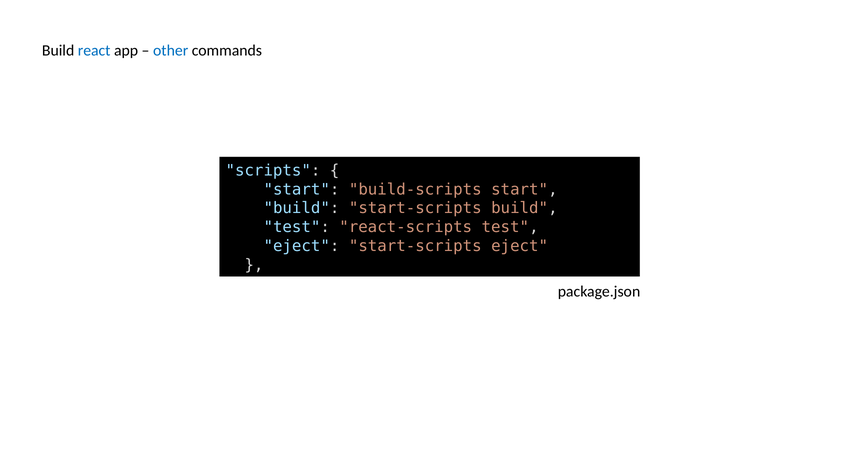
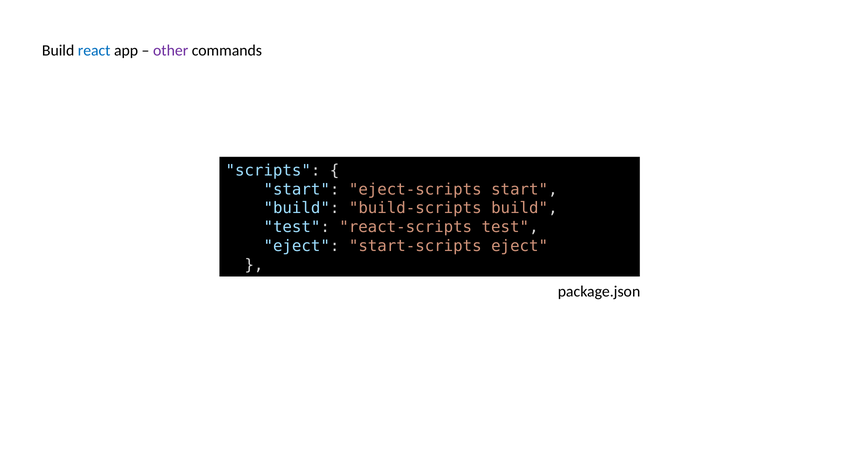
other colour: blue -> purple
build-scripts: build-scripts -> eject-scripts
build start-scripts: start-scripts -> build-scripts
